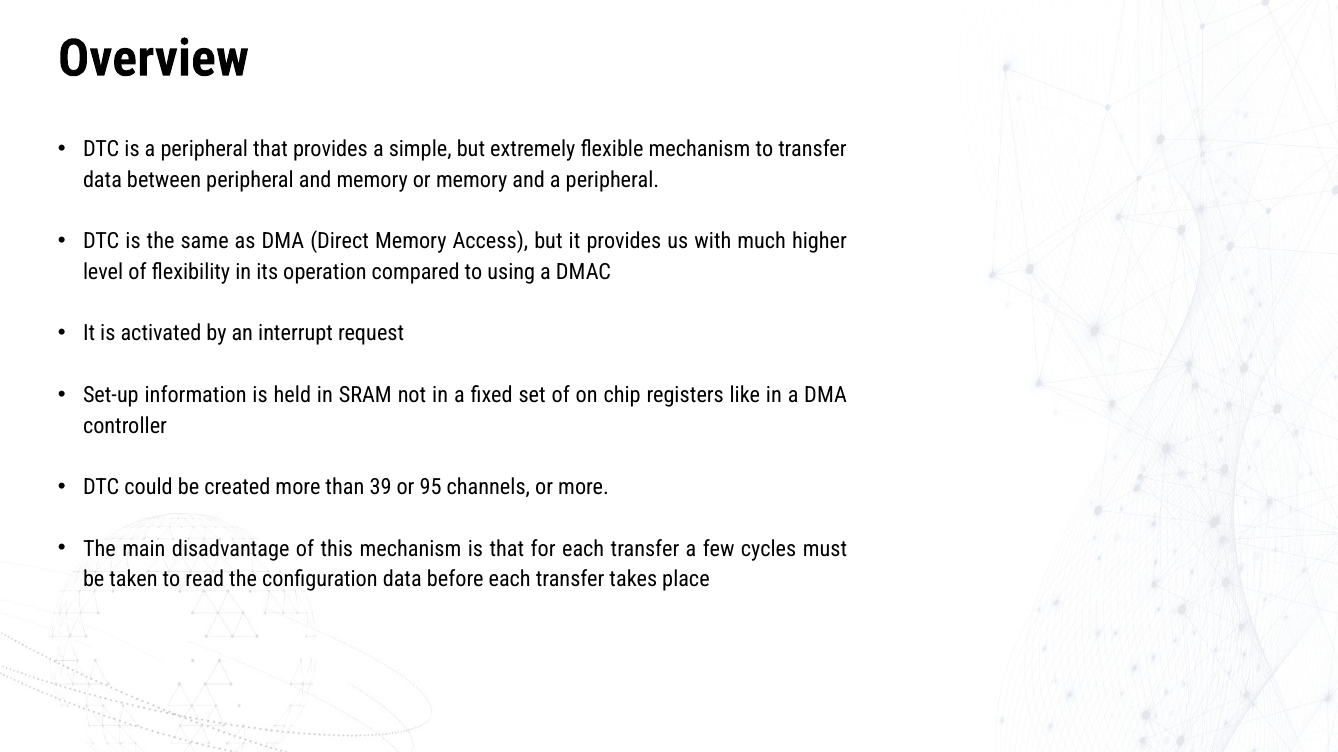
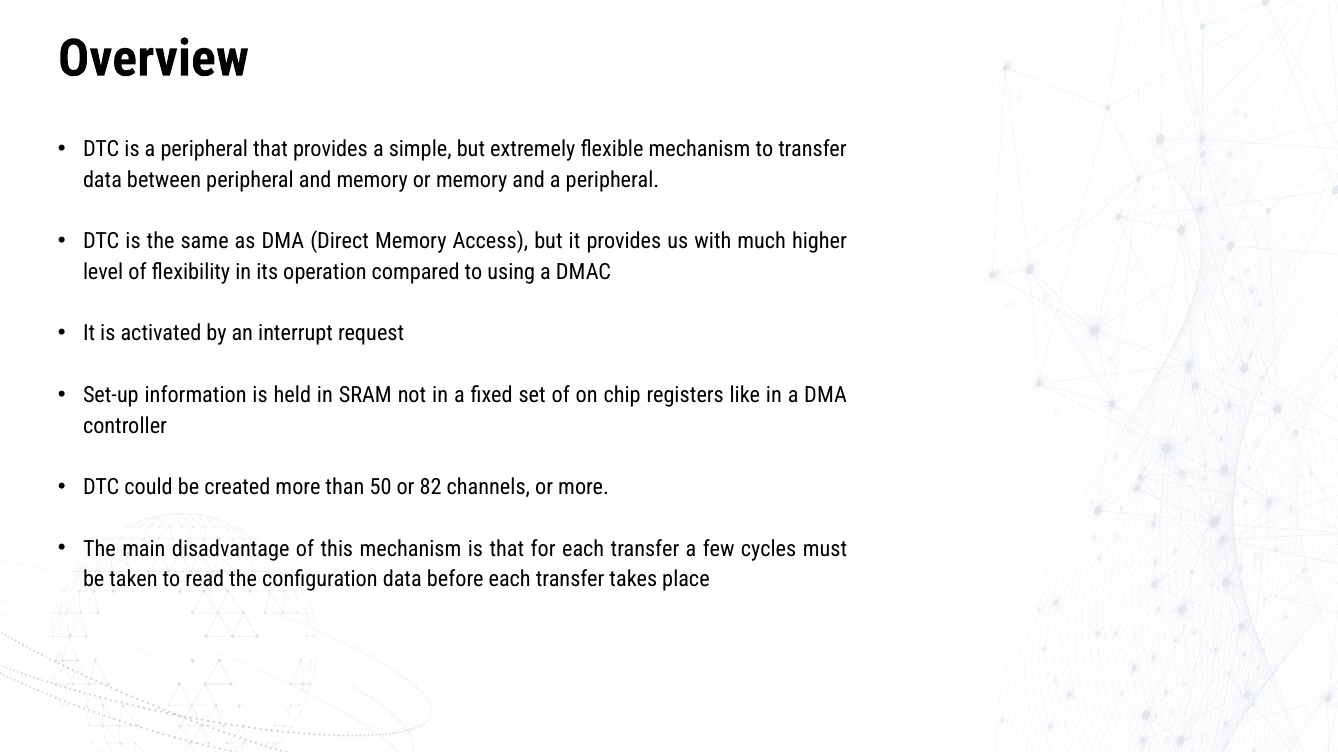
39: 39 -> 50
95: 95 -> 82
